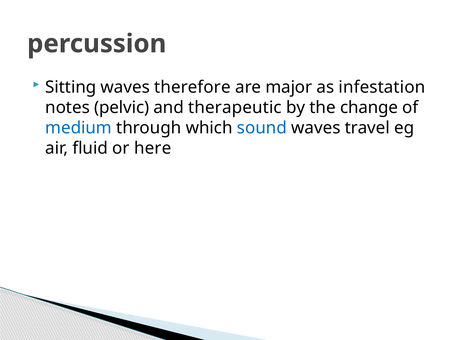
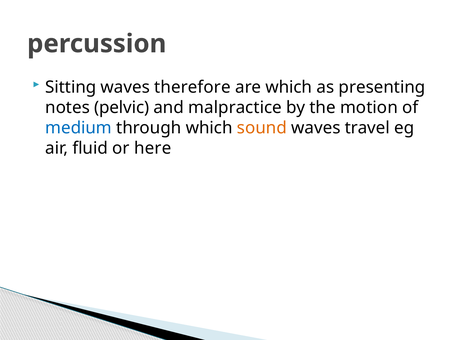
are major: major -> which
infestation: infestation -> presenting
therapeutic: therapeutic -> malpractice
change: change -> motion
sound colour: blue -> orange
